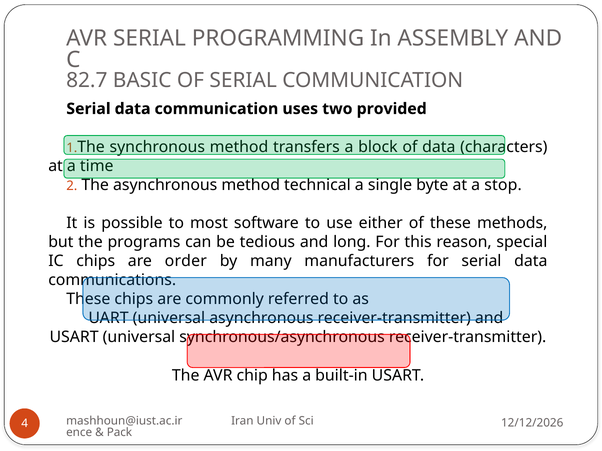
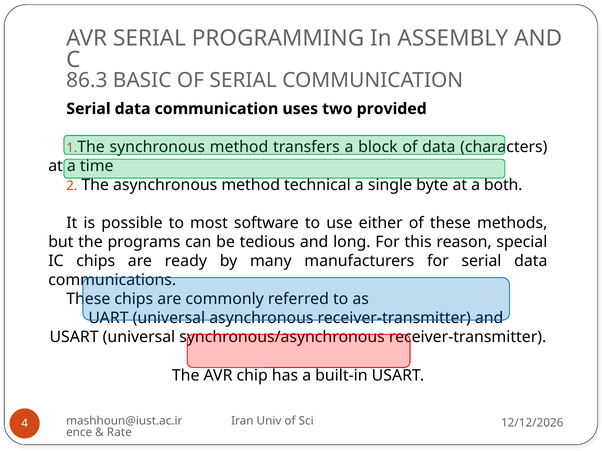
82.7: 82.7 -> 86.3
stop: stop -> both
order: order -> ready
Pack: Pack -> Rate
